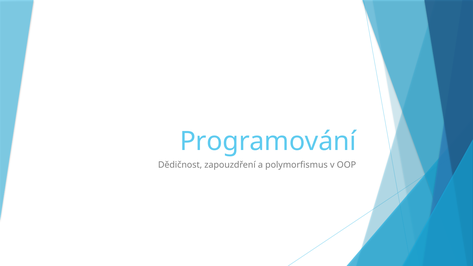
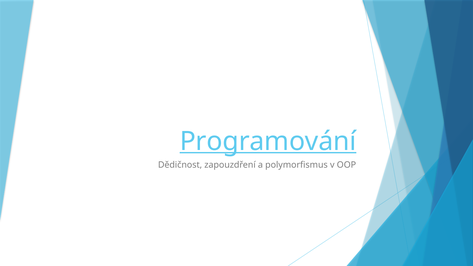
Programování underline: none -> present
